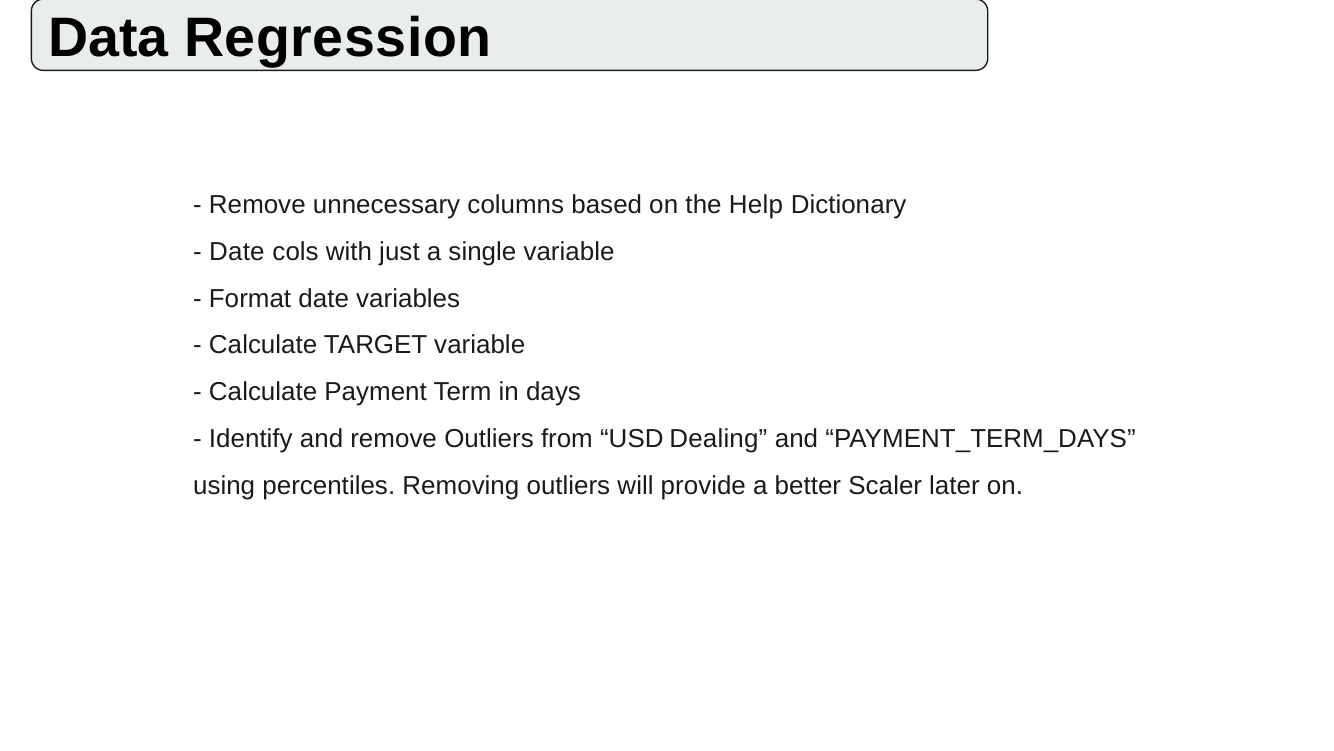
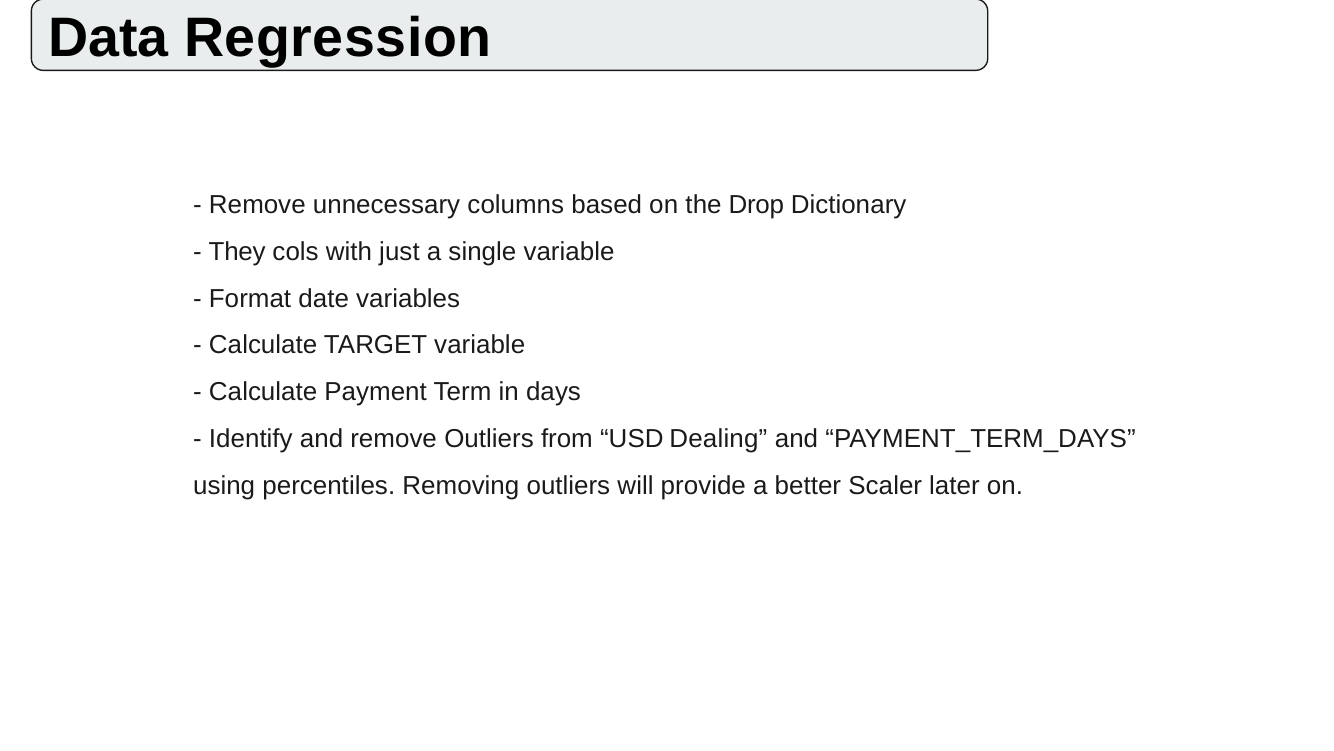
Help: Help -> Drop
Date at (237, 252): Date -> They
